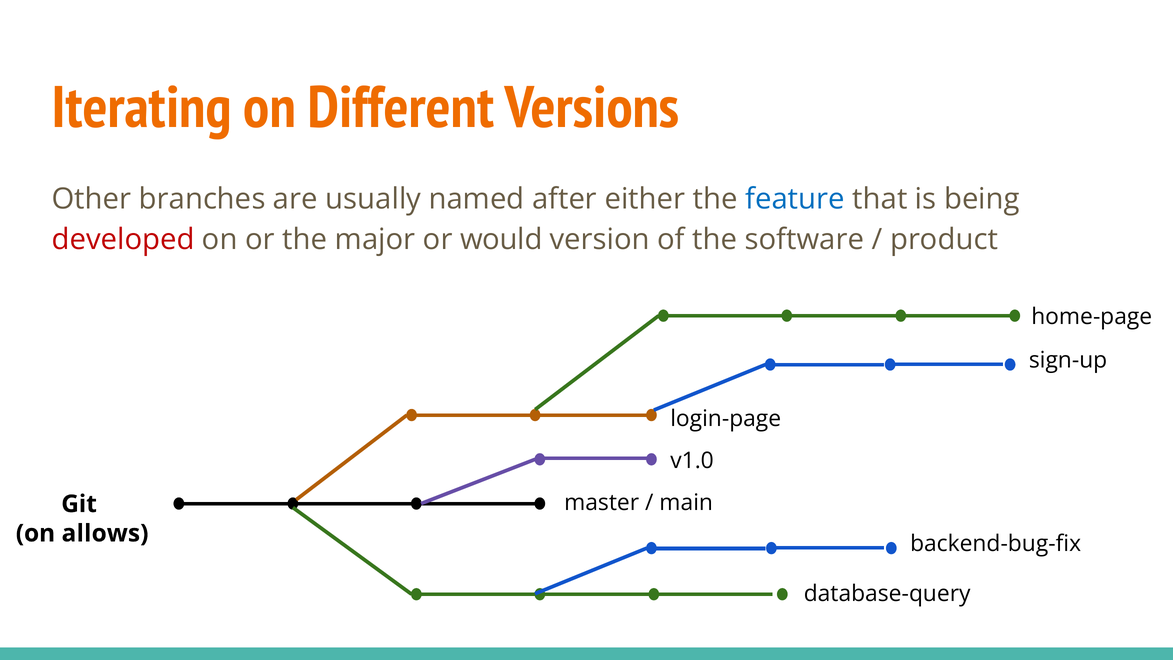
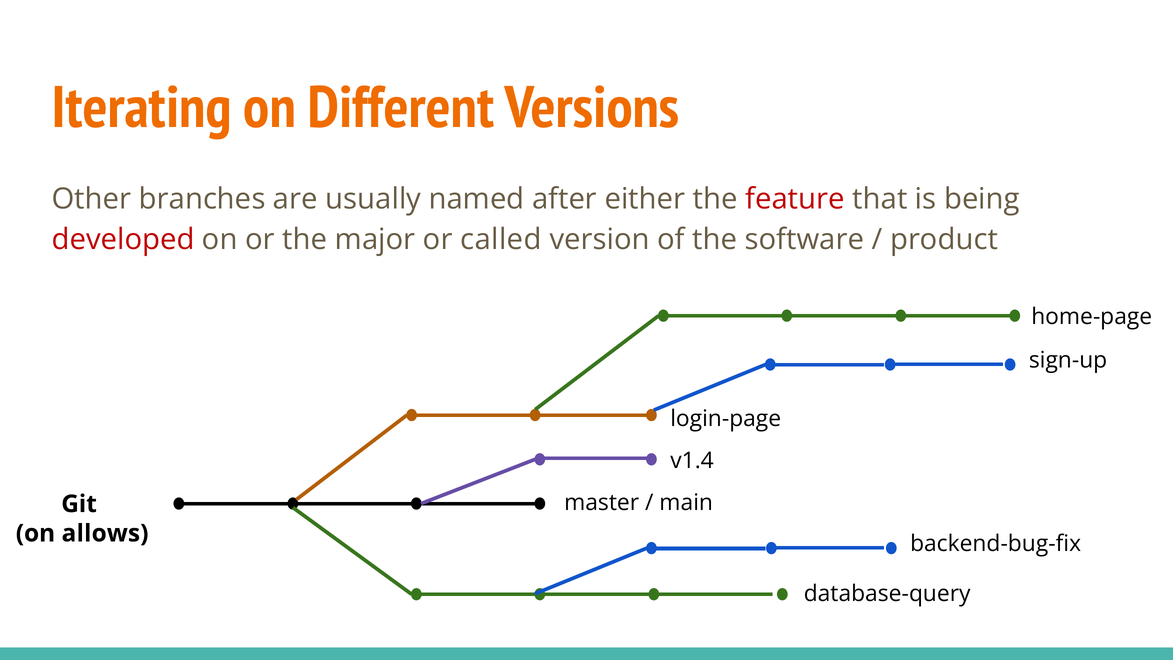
feature colour: blue -> red
would: would -> called
v1.0: v1.0 -> v1.4
